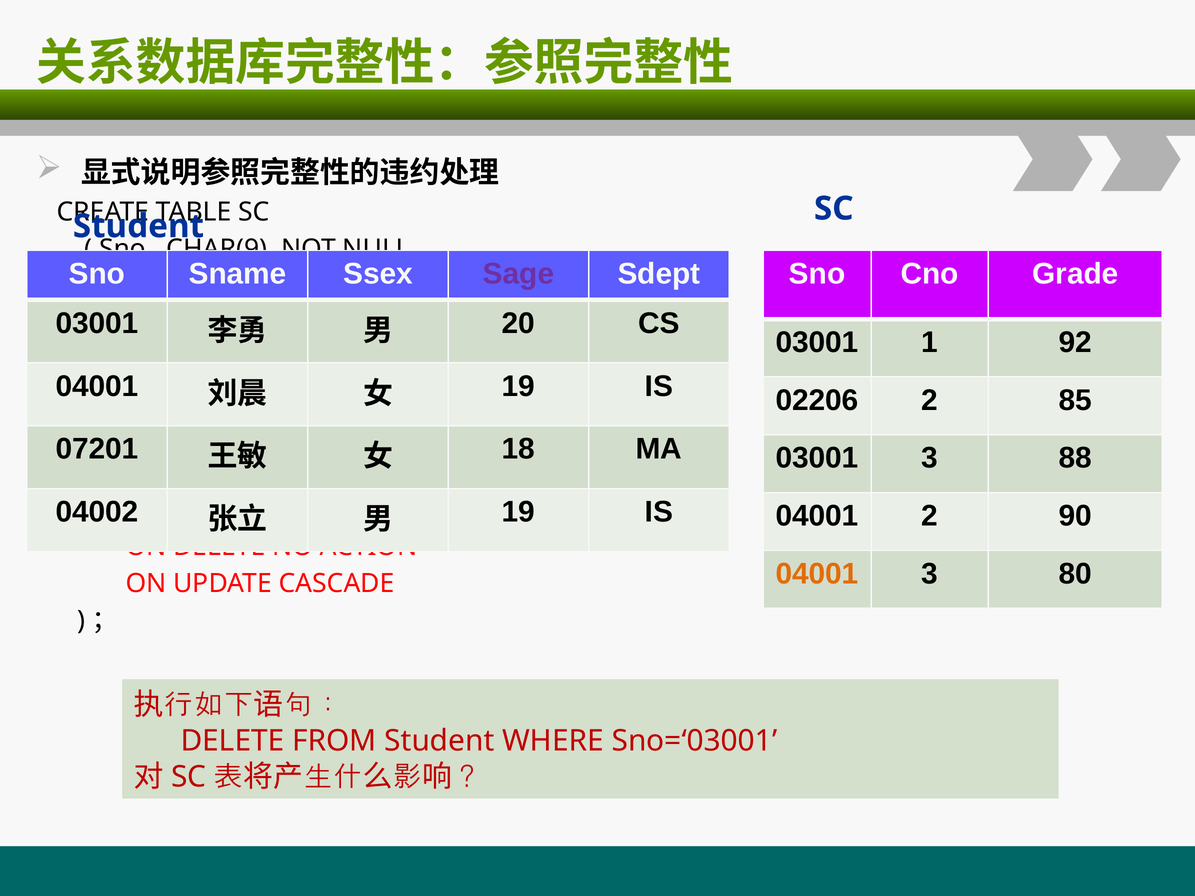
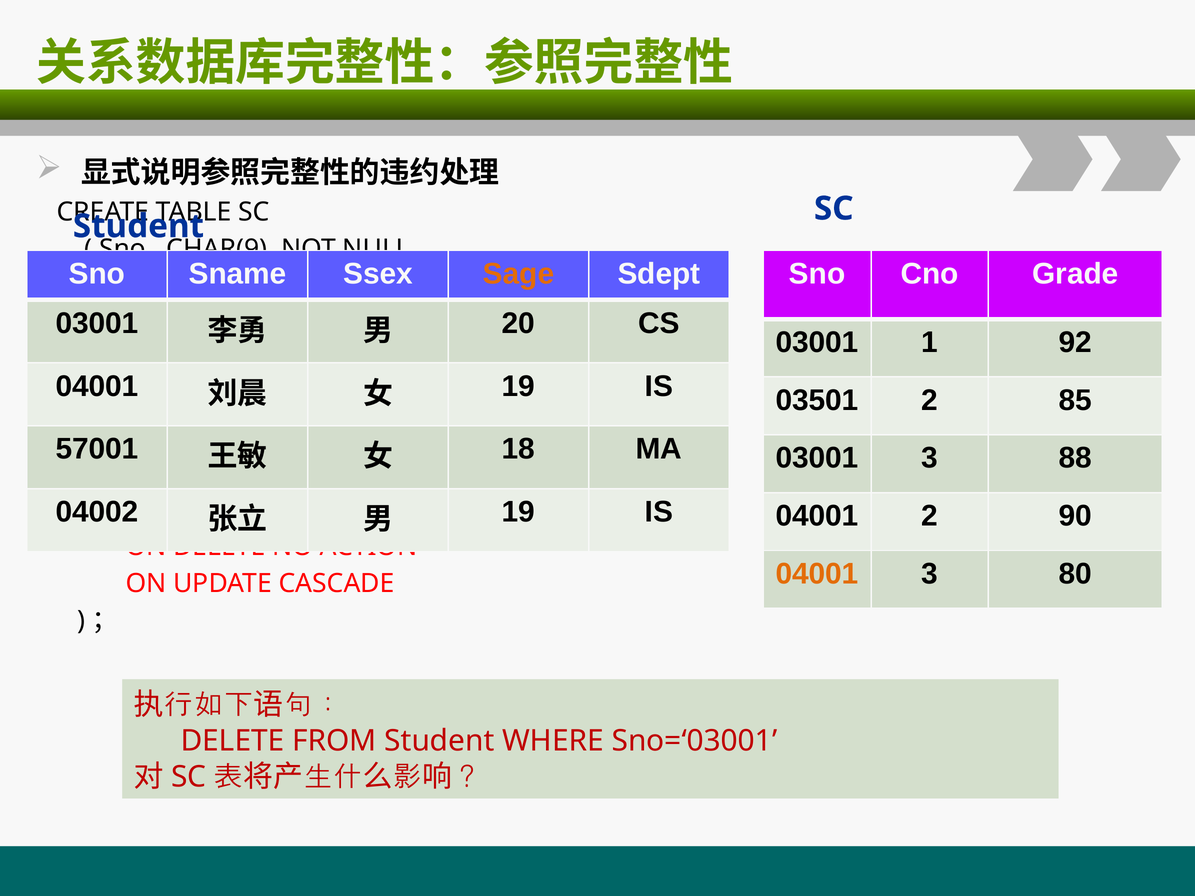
Sage colour: purple -> orange
02206: 02206 -> 03501
07201: 07201 -> 57001
